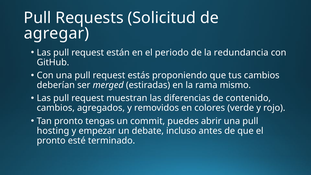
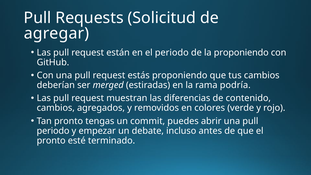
la redundancia: redundancia -> proponiendo
mismo: mismo -> podría
hosting at (53, 131): hosting -> periodo
